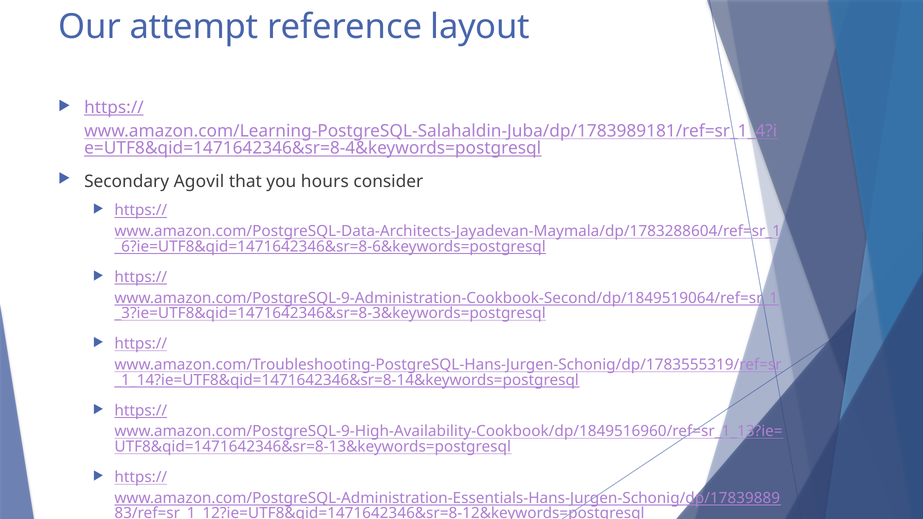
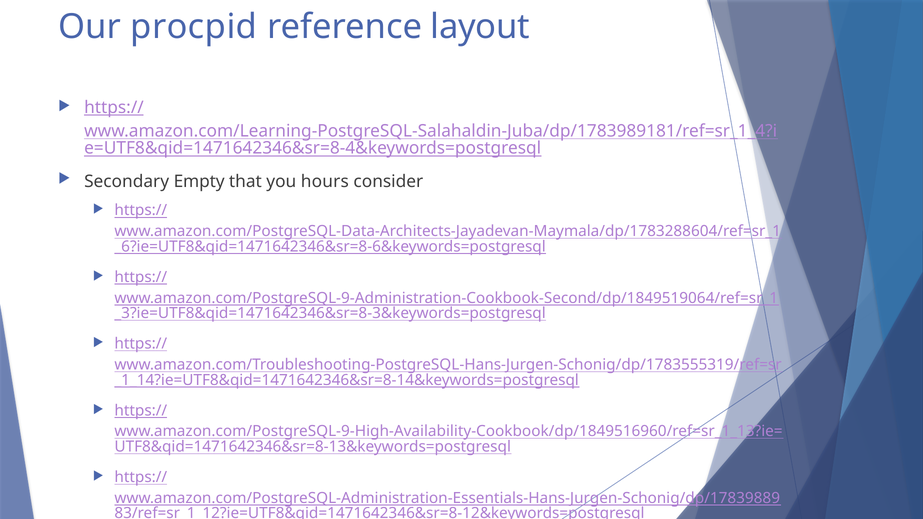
attempt: attempt -> procpid
Agovil: Agovil -> Empty
